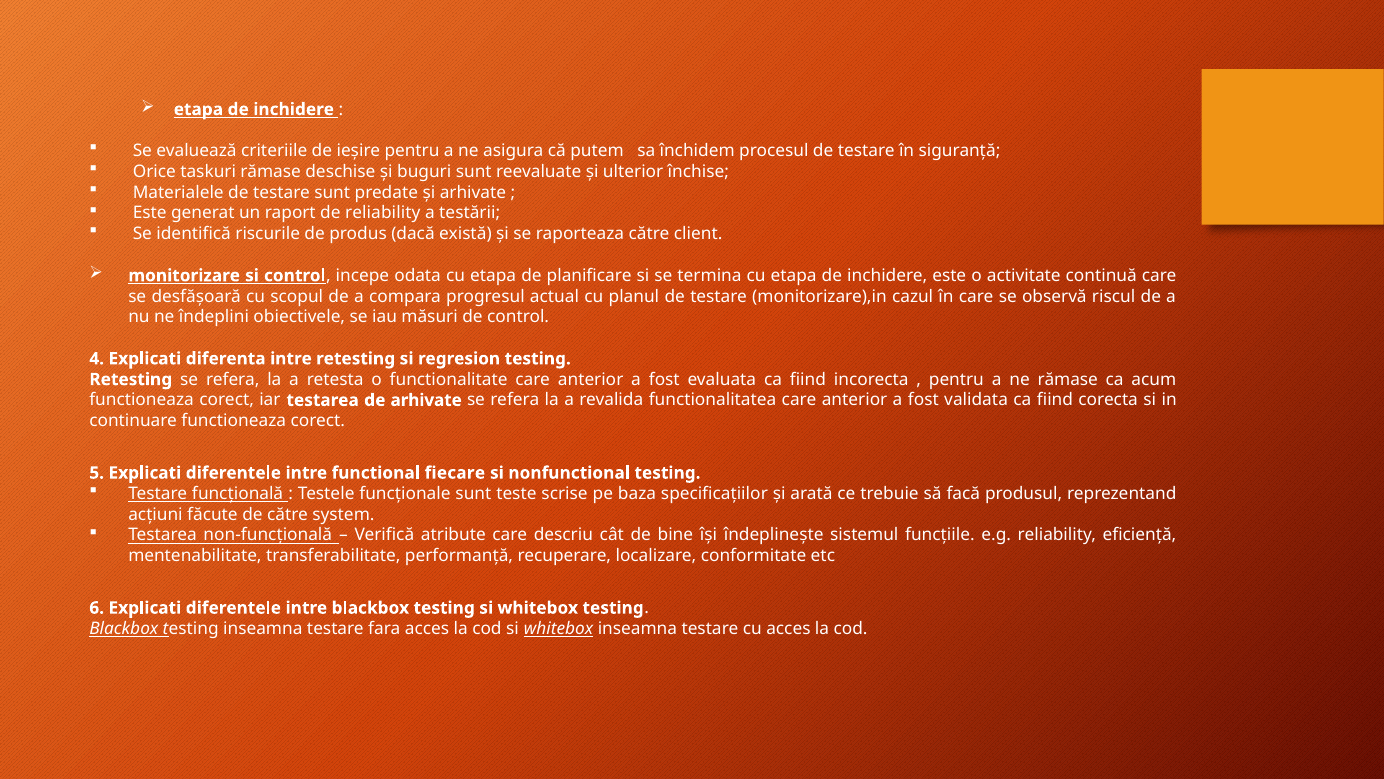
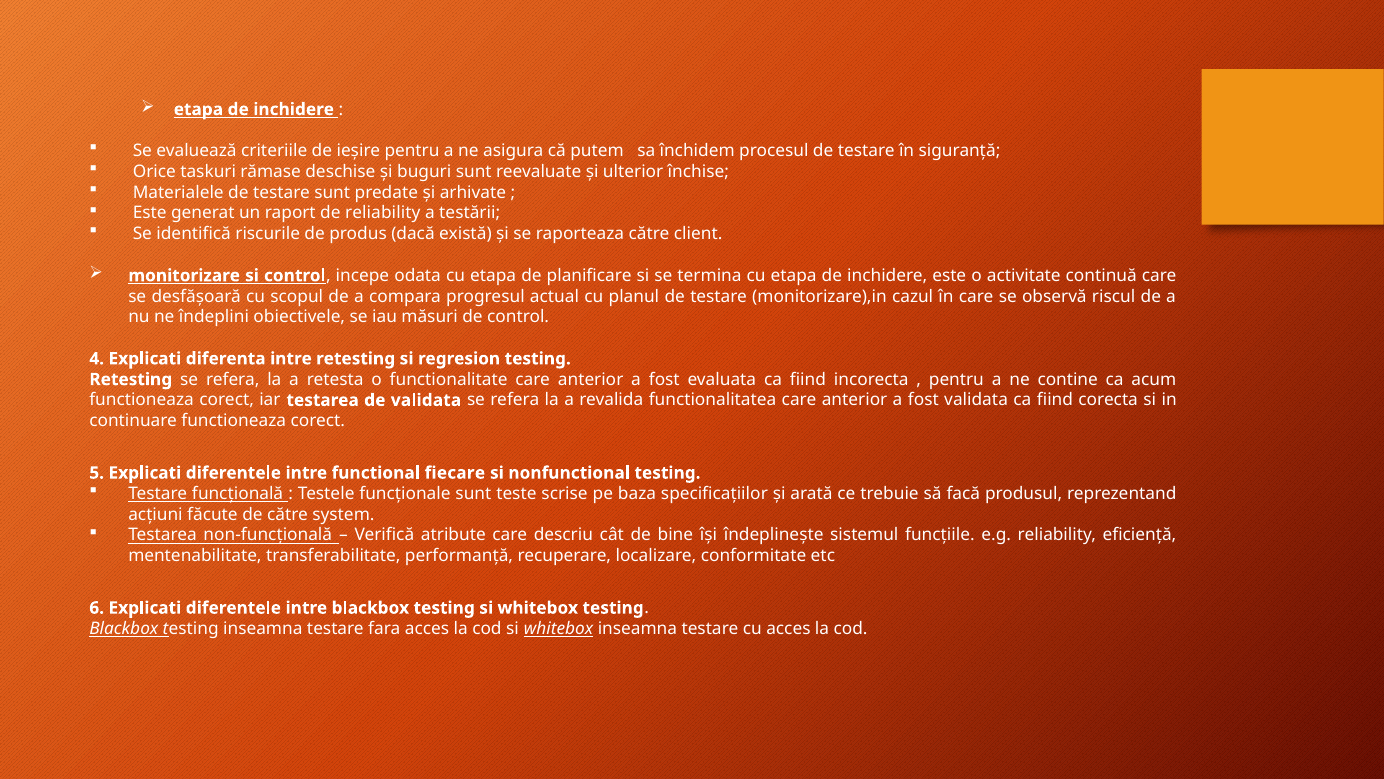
ne rămase: rămase -> contine
de arhivate: arhivate -> validata
